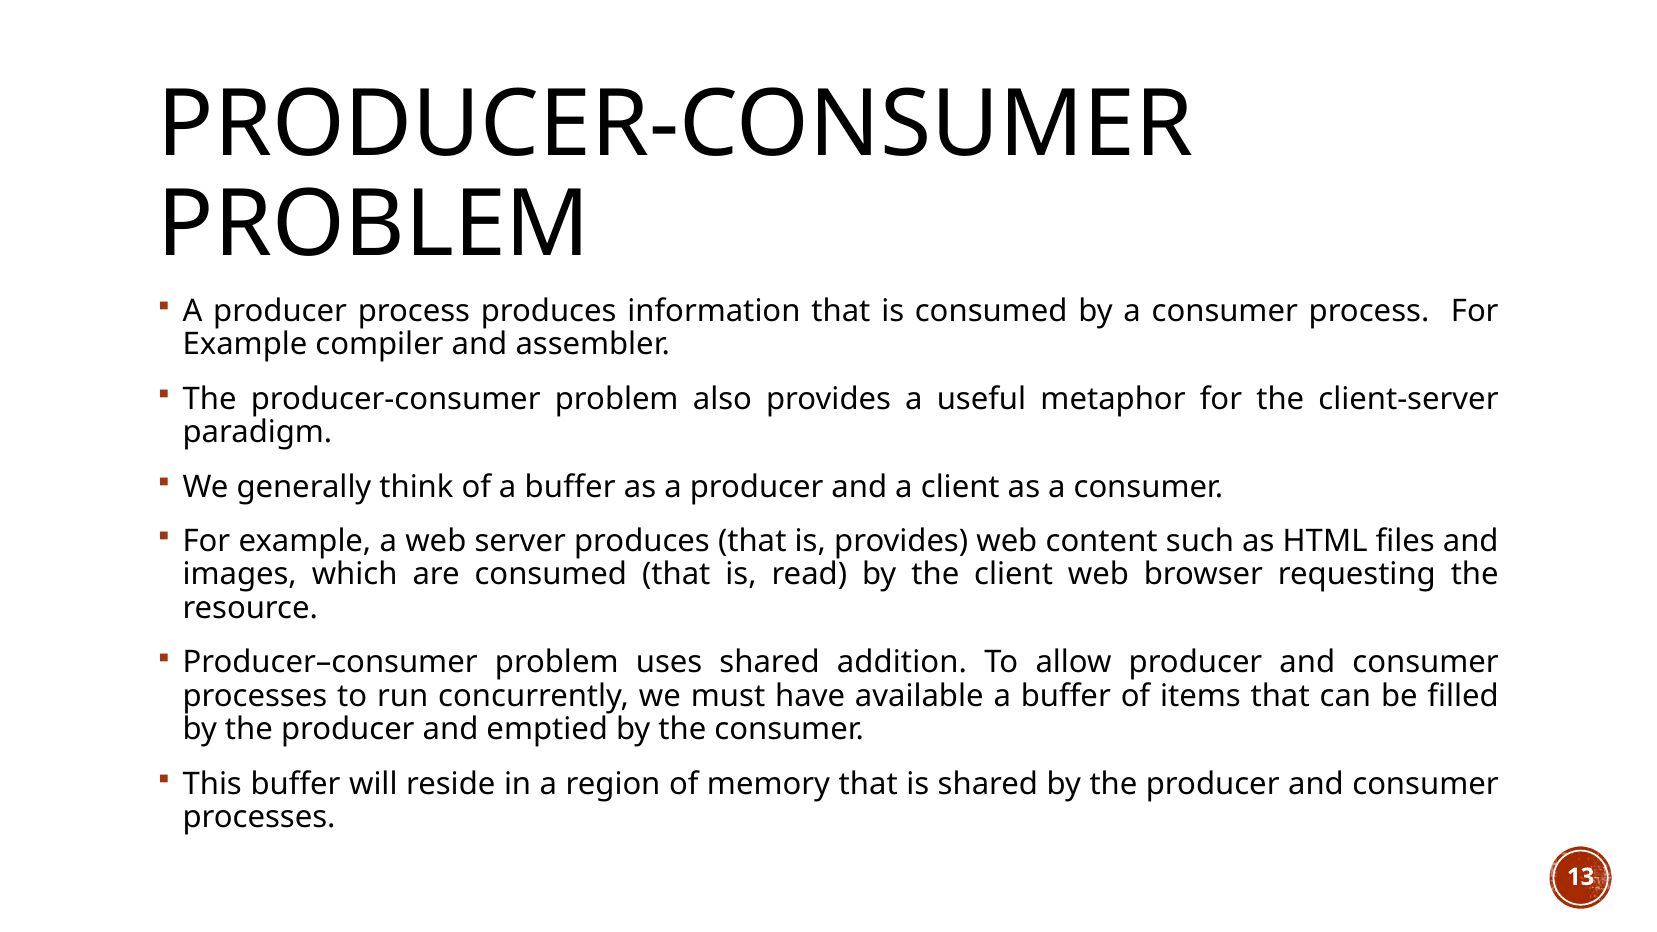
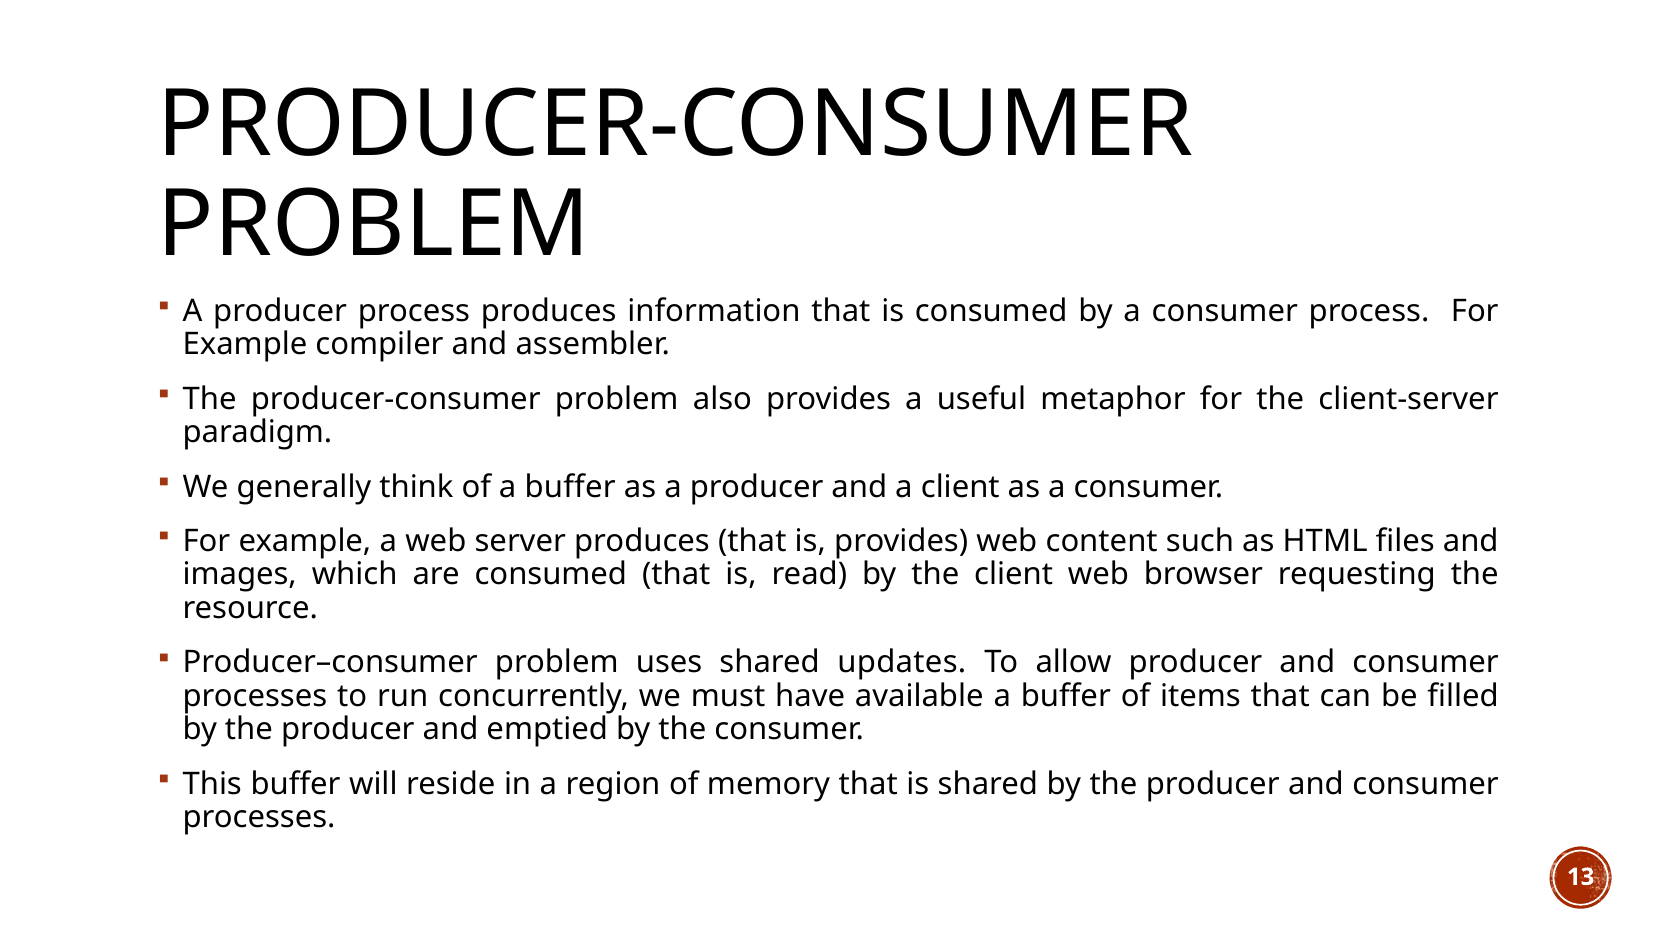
addition: addition -> updates
